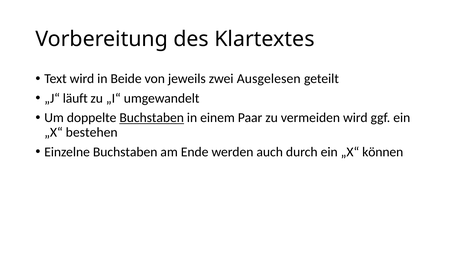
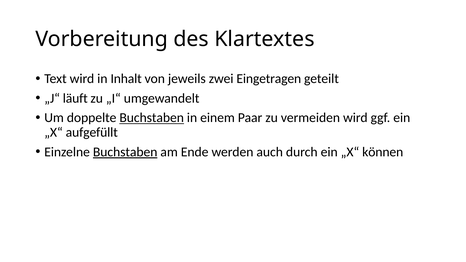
Beide: Beide -> Inhalt
Ausgelesen: Ausgelesen -> Eingetragen
bestehen: bestehen -> aufgefüllt
Buchstaben at (125, 152) underline: none -> present
